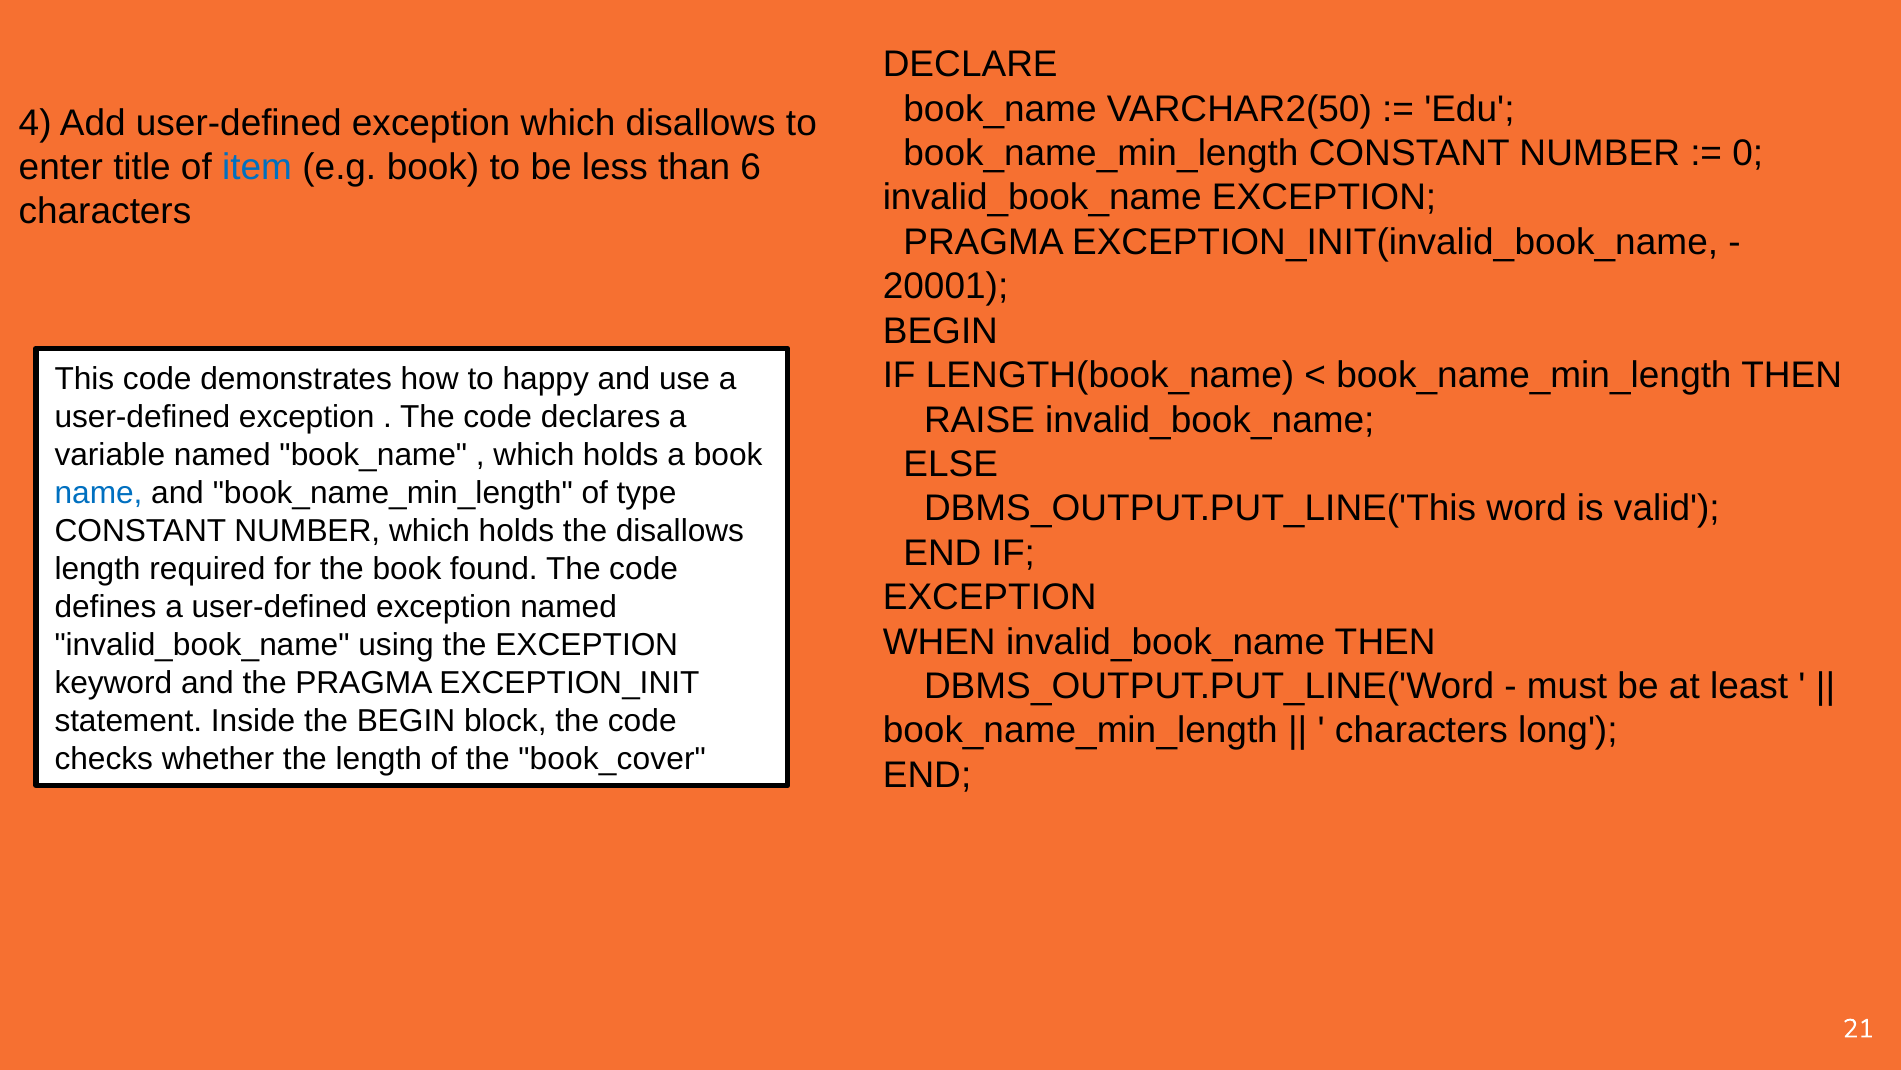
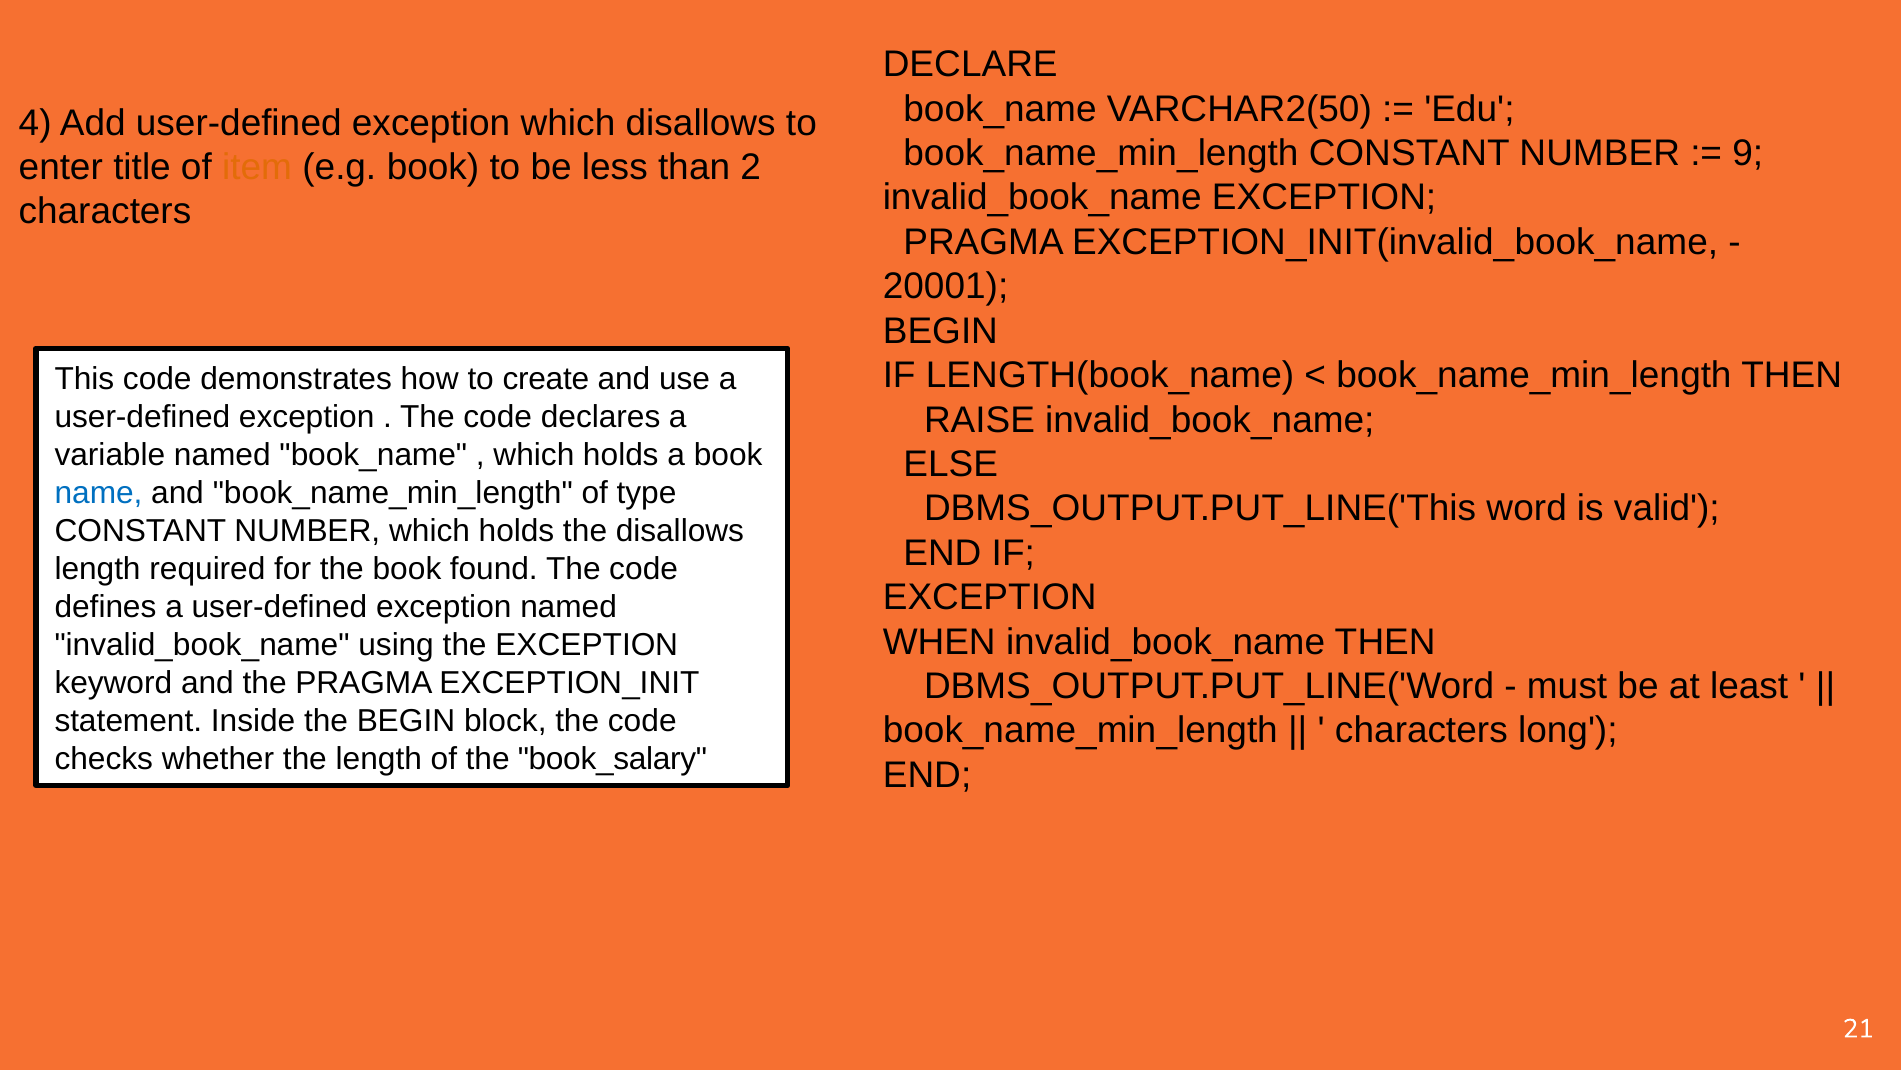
0: 0 -> 9
item colour: blue -> orange
6: 6 -> 2
happy: happy -> create
book_cover: book_cover -> book_salary
